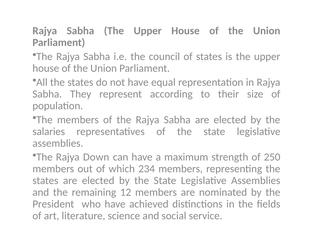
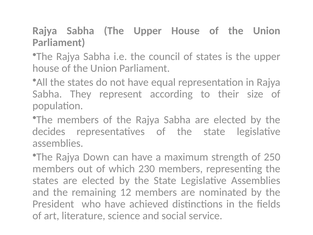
salaries: salaries -> decides
234: 234 -> 230
